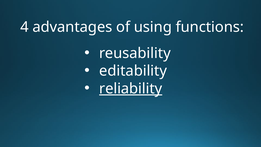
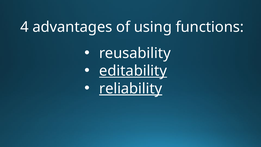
editability underline: none -> present
